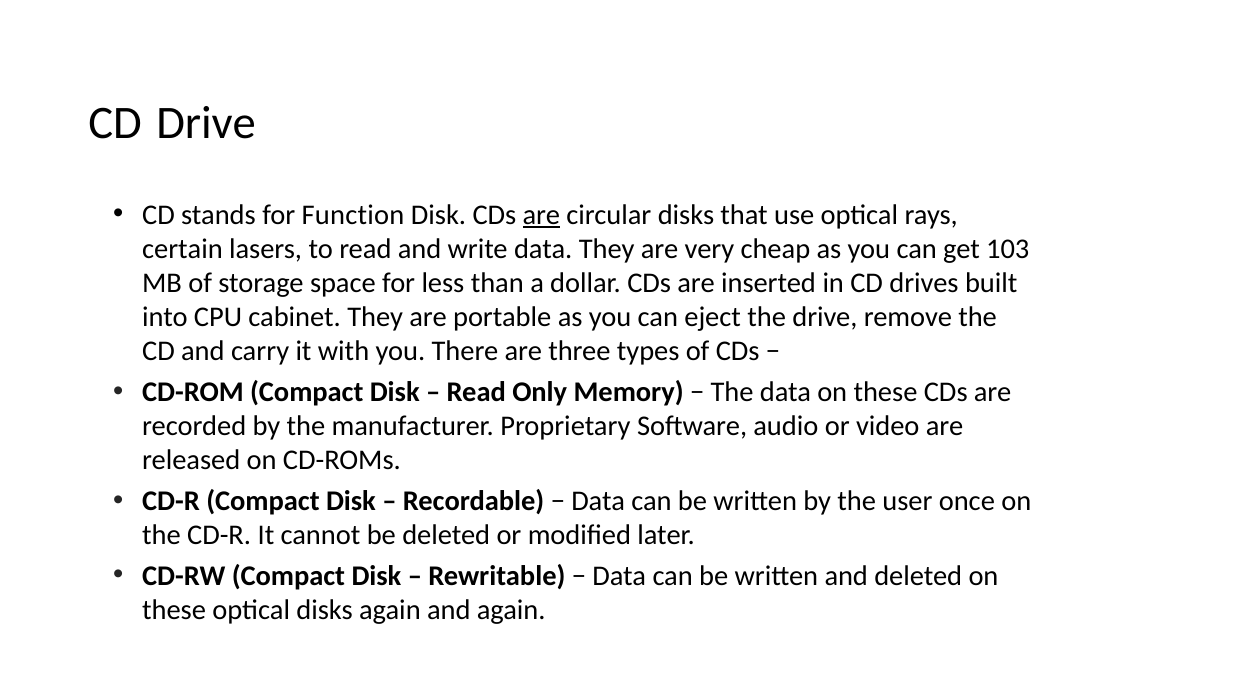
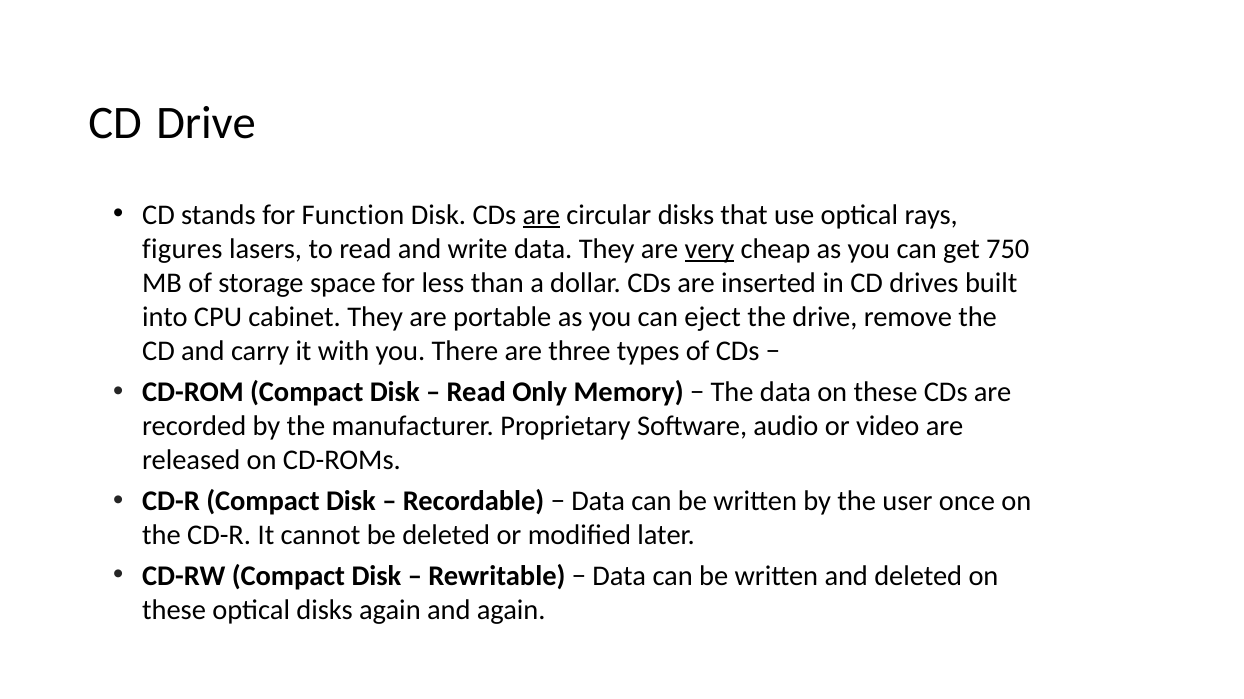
certain: certain -> figures
very underline: none -> present
103: 103 -> 750
